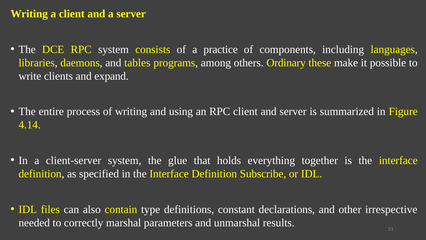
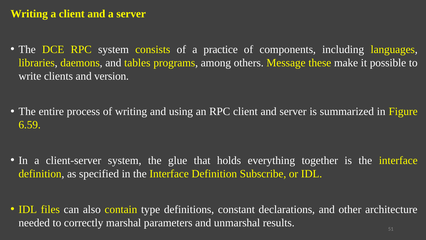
Ordinary: Ordinary -> Message
expand: expand -> version
4.14: 4.14 -> 6.59
irrespective: irrespective -> architecture
